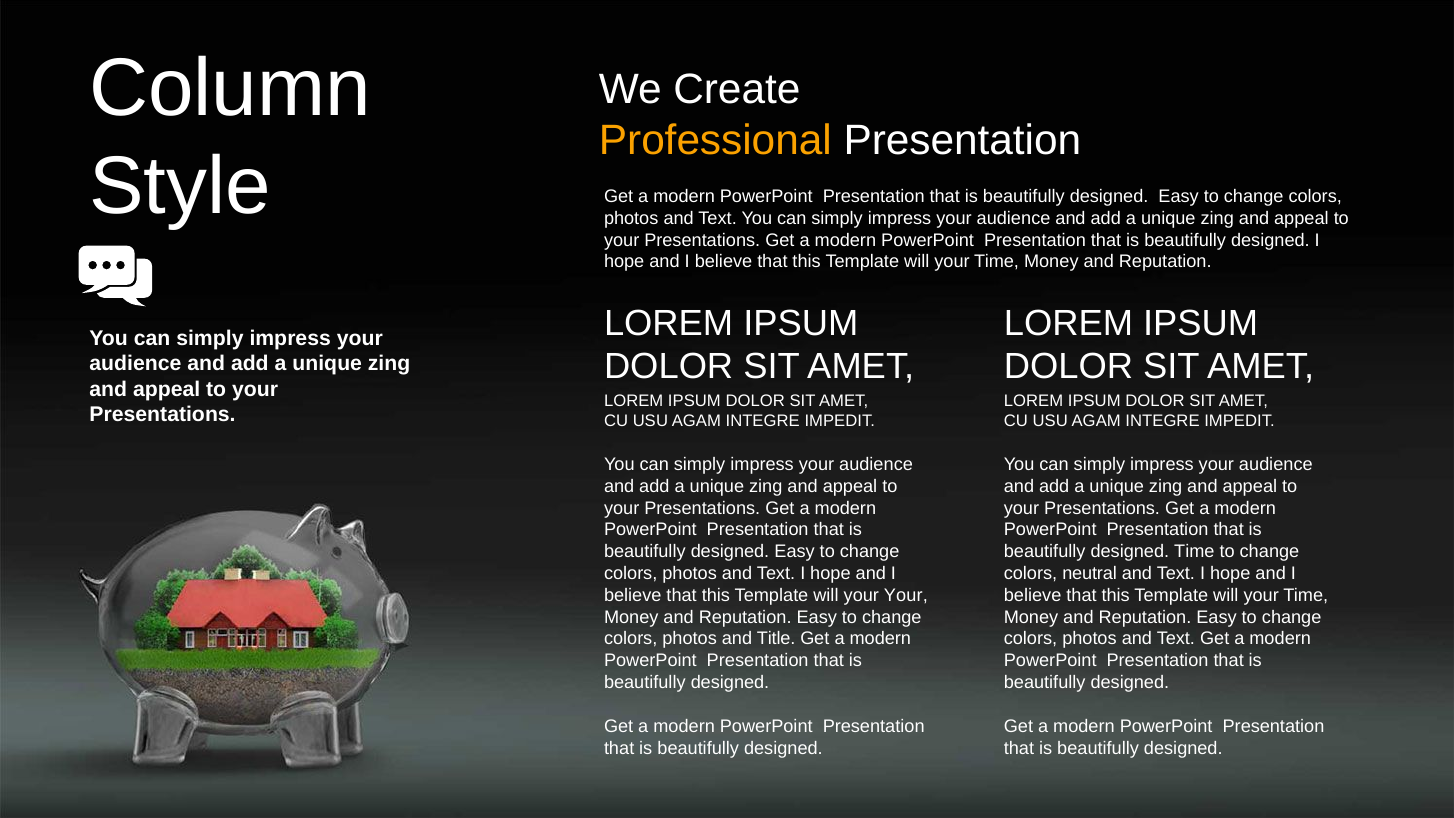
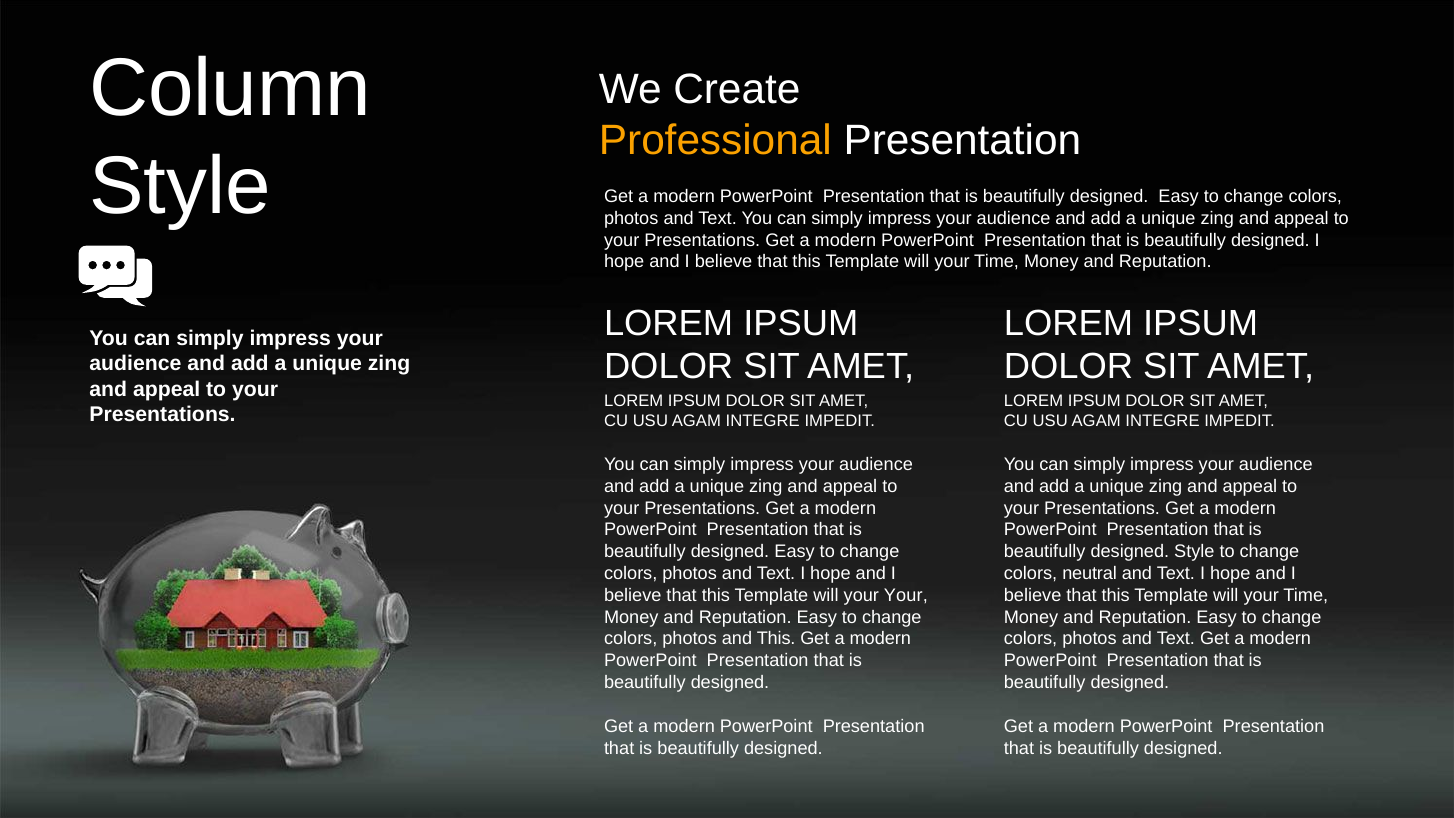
designed Time: Time -> Style
and Title: Title -> This
